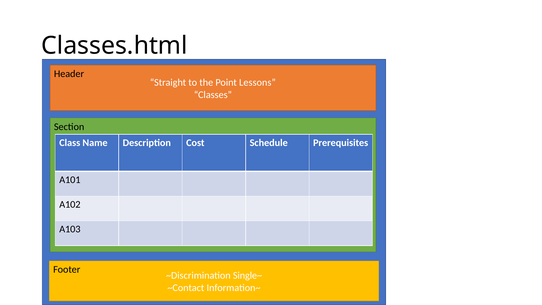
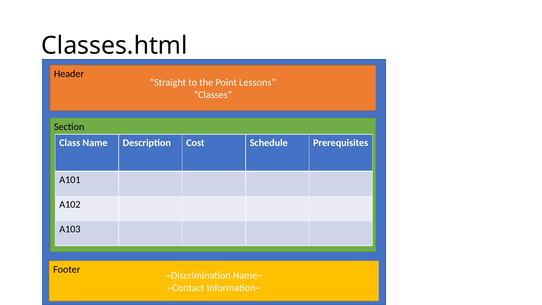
Single~: Single~ -> Name~
